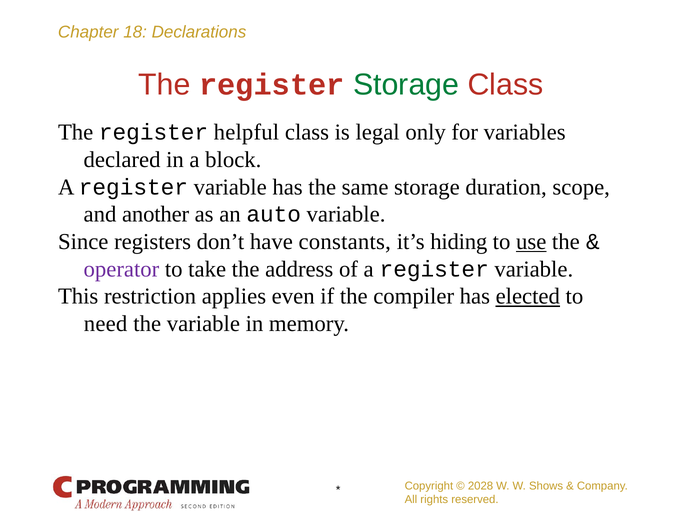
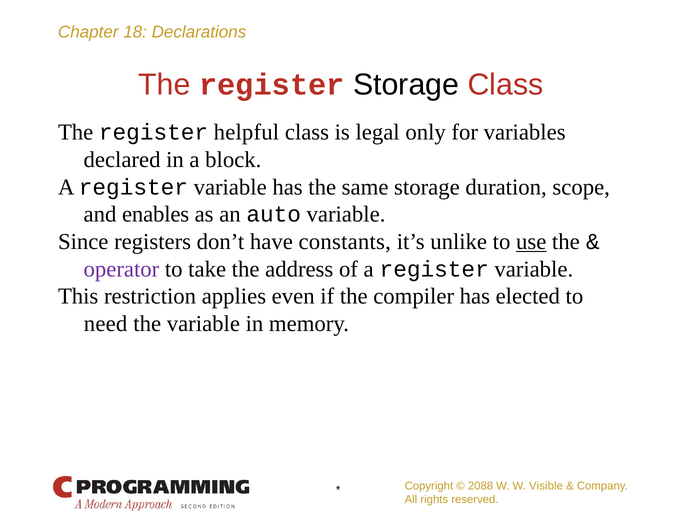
Storage at (406, 85) colour: green -> black
another: another -> enables
hiding: hiding -> unlike
elected underline: present -> none
2028: 2028 -> 2088
Shows: Shows -> Visible
